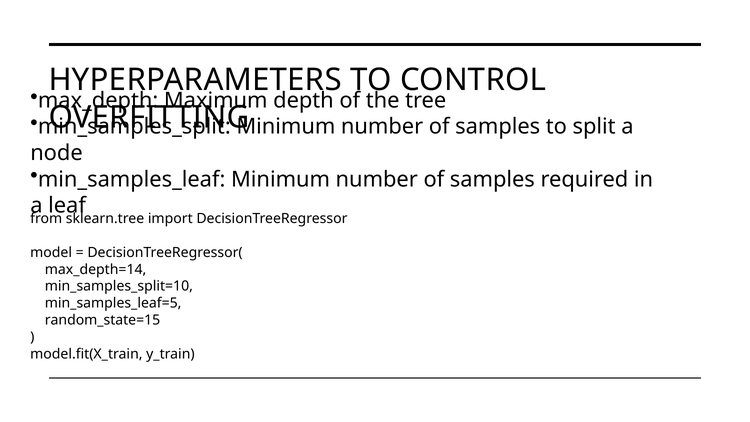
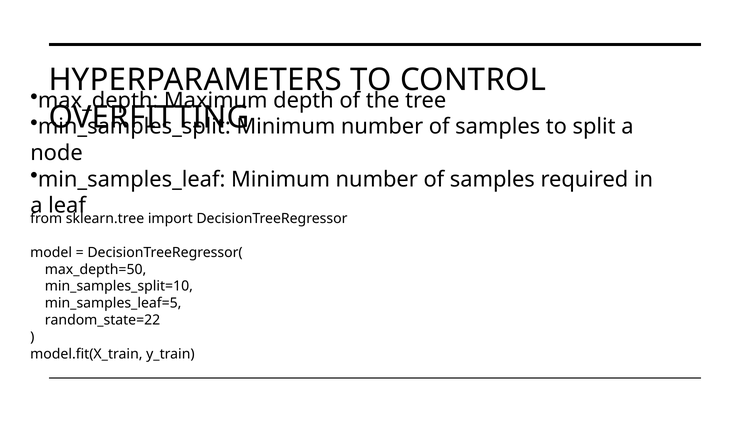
max_depth=14: max_depth=14 -> max_depth=50
random_state=15: random_state=15 -> random_state=22
